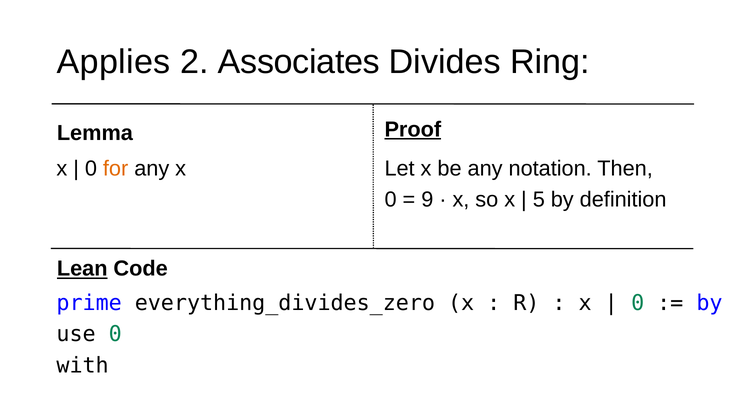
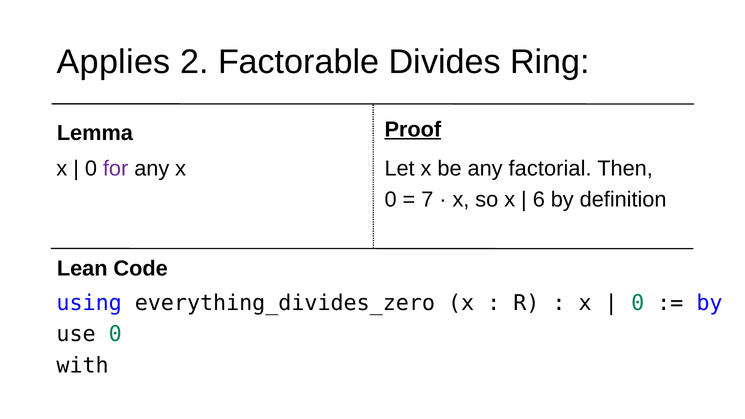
Associates: Associates -> Factorable
for colour: orange -> purple
notation: notation -> factorial
9: 9 -> 7
5: 5 -> 6
Lean underline: present -> none
prime: prime -> using
